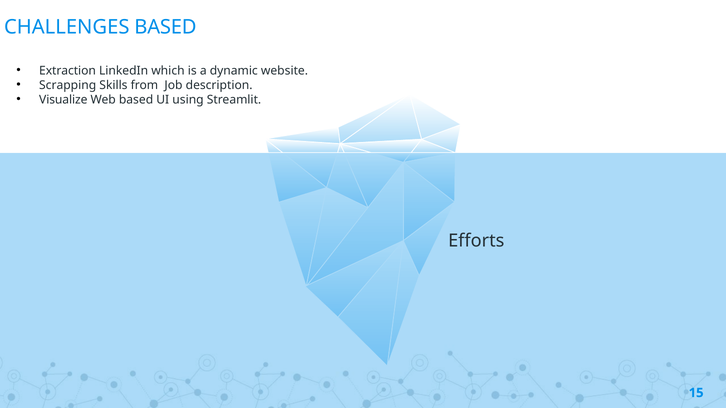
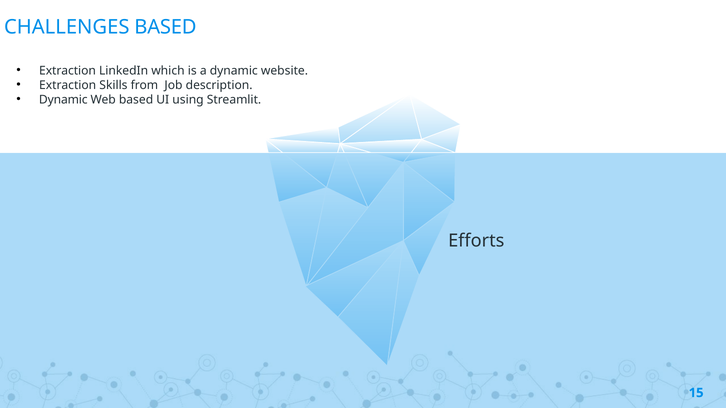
Scrapping at (68, 85): Scrapping -> Extraction
Visualize at (63, 100): Visualize -> Dynamic
